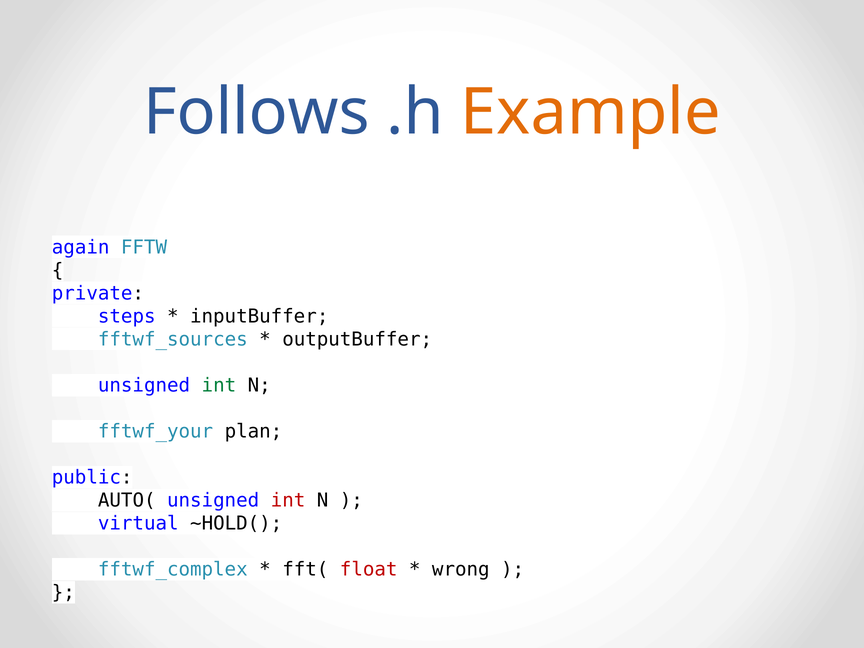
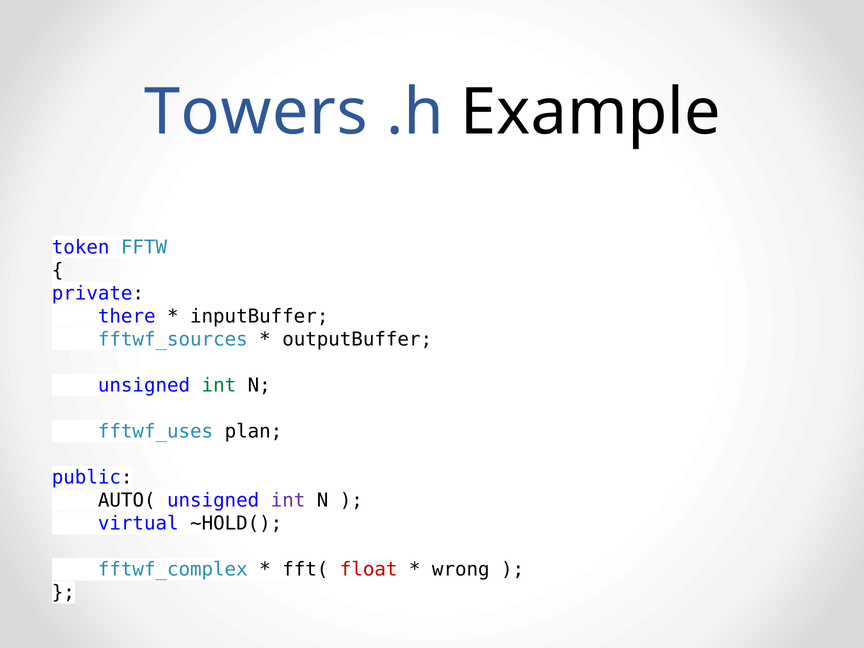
Follows: Follows -> Towers
Example colour: orange -> black
again: again -> token
steps: steps -> there
fftwf_your: fftwf_your -> fftwf_uses
int at (288, 501) colour: red -> purple
